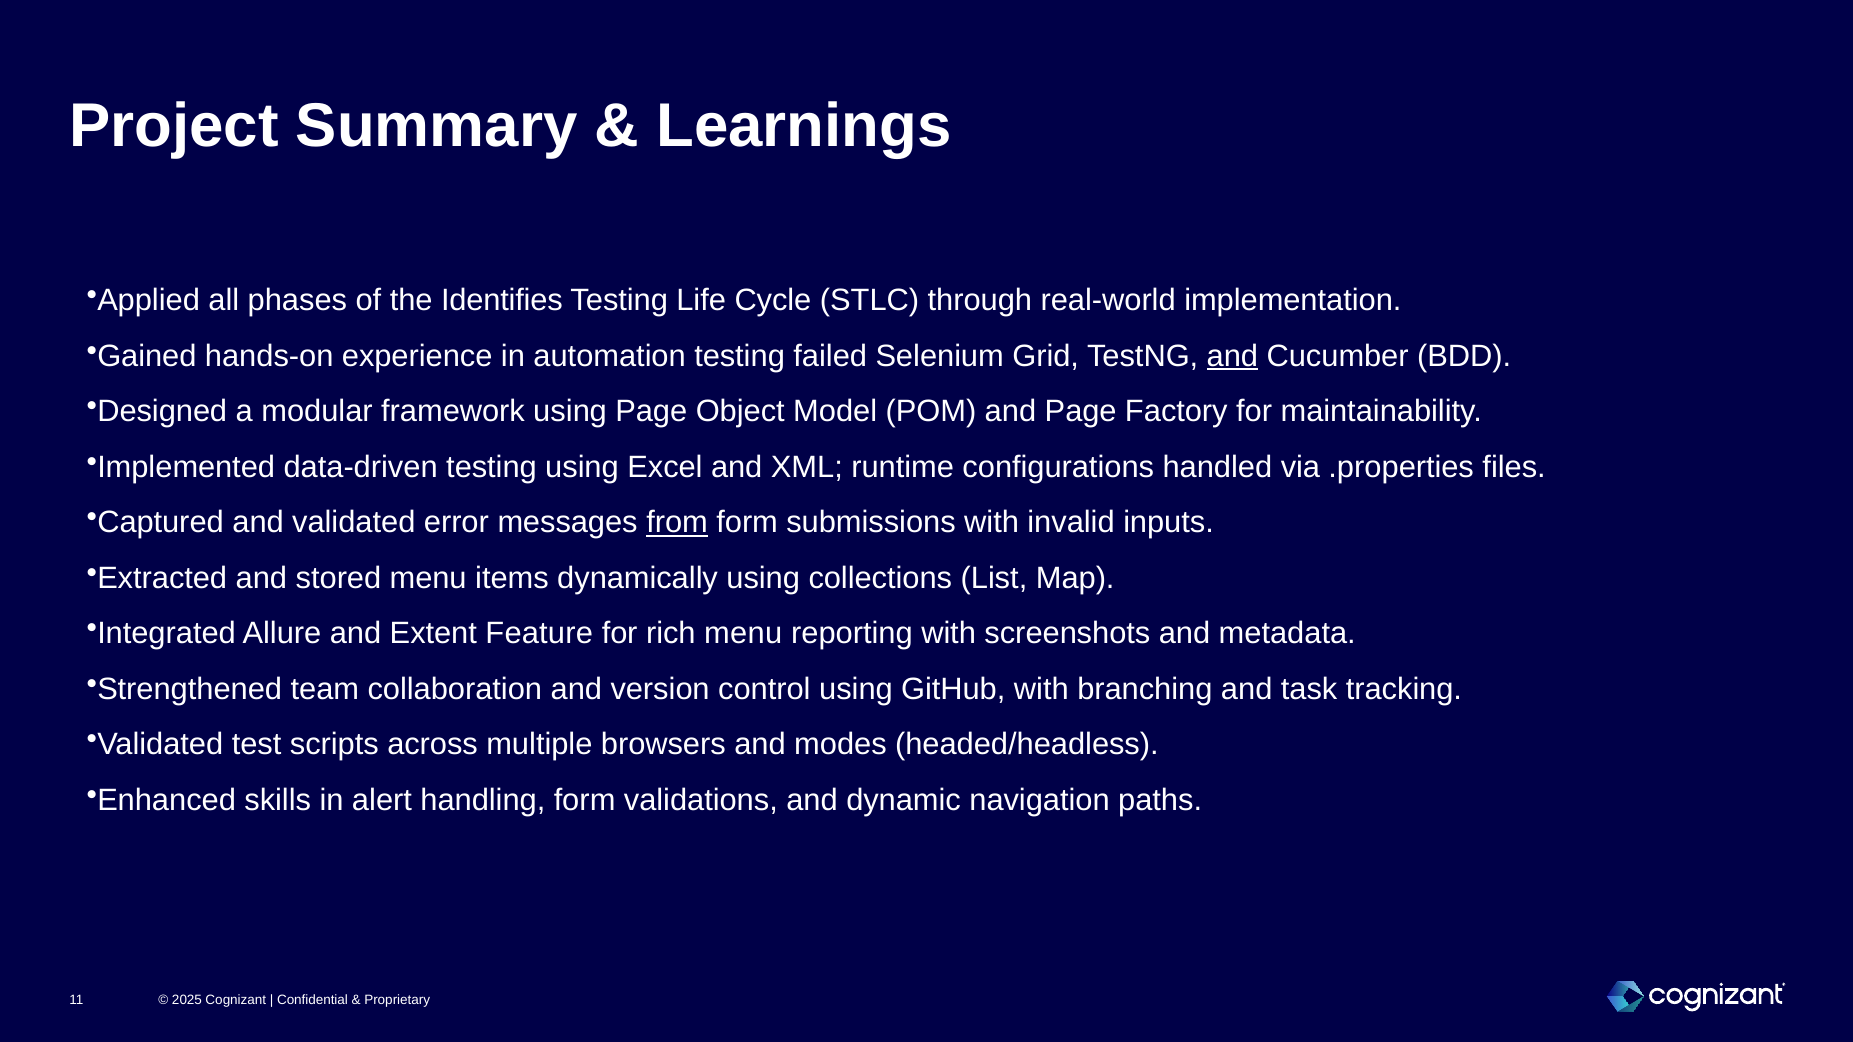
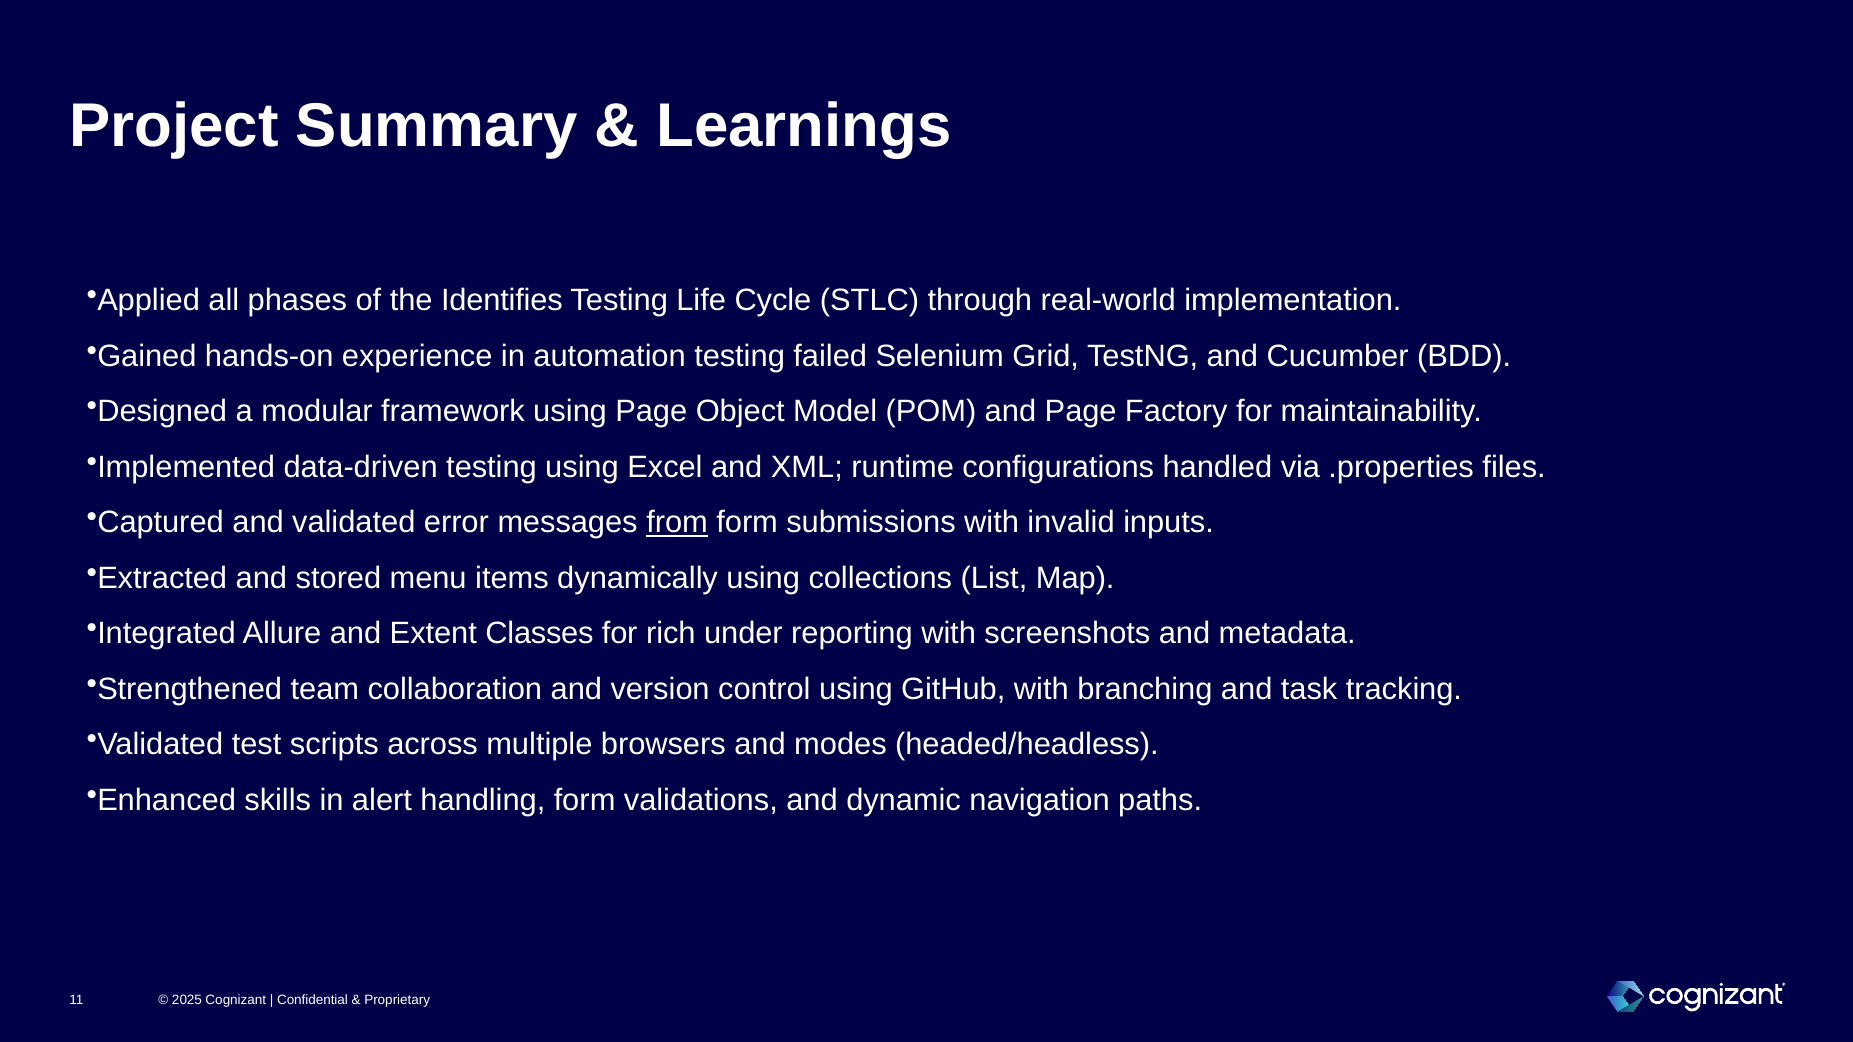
and at (1232, 356) underline: present -> none
Feature: Feature -> Classes
rich menu: menu -> under
